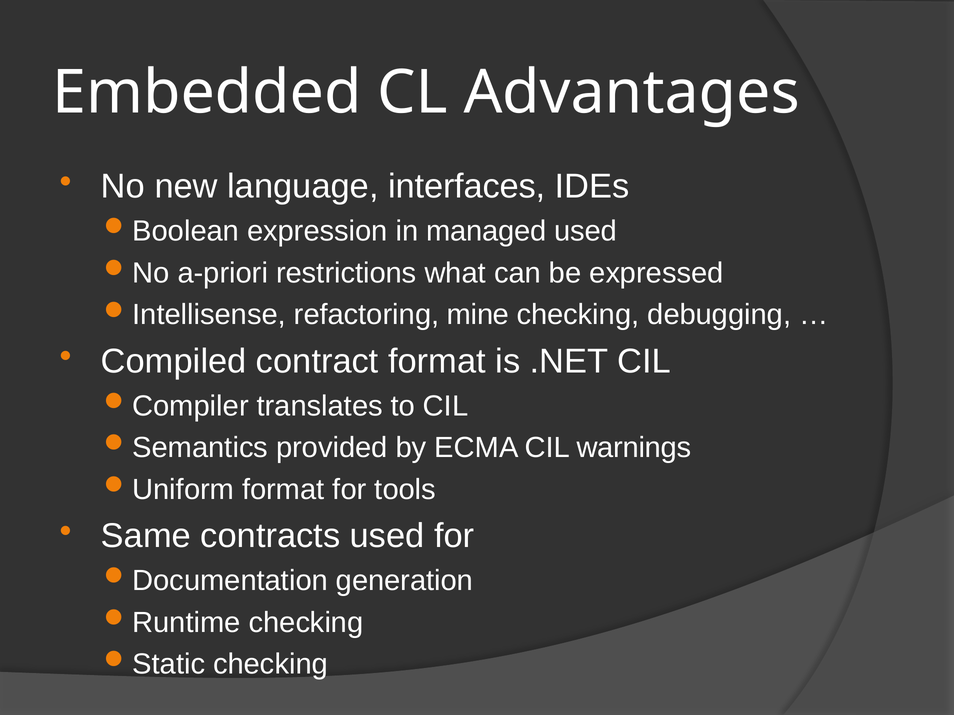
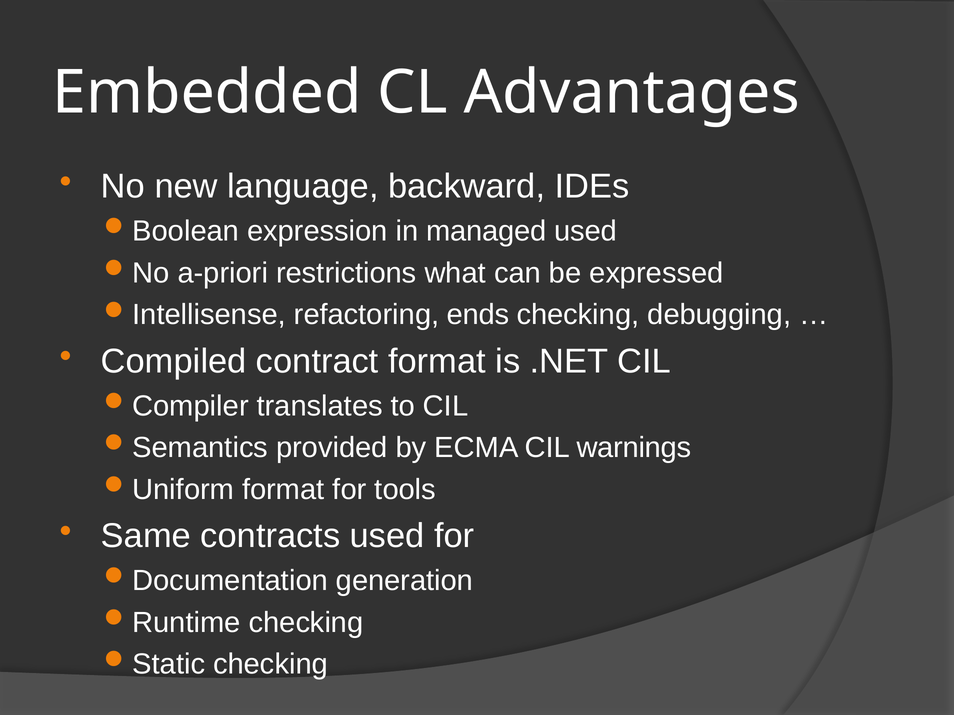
interfaces: interfaces -> backward
mine: mine -> ends
